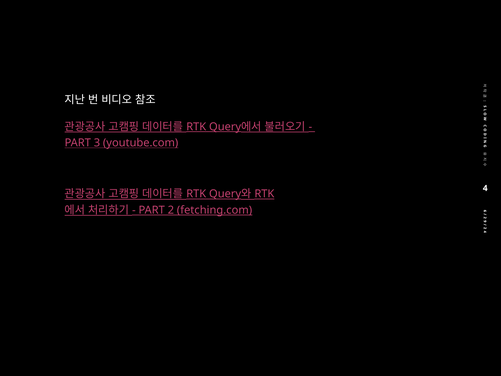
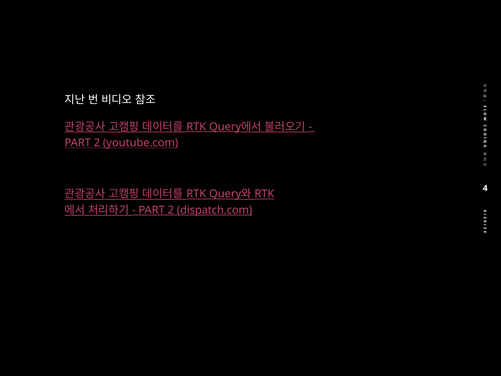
3 at (97, 143): 3 -> 2
fetching.com: fetching.com -> dispatch.com
